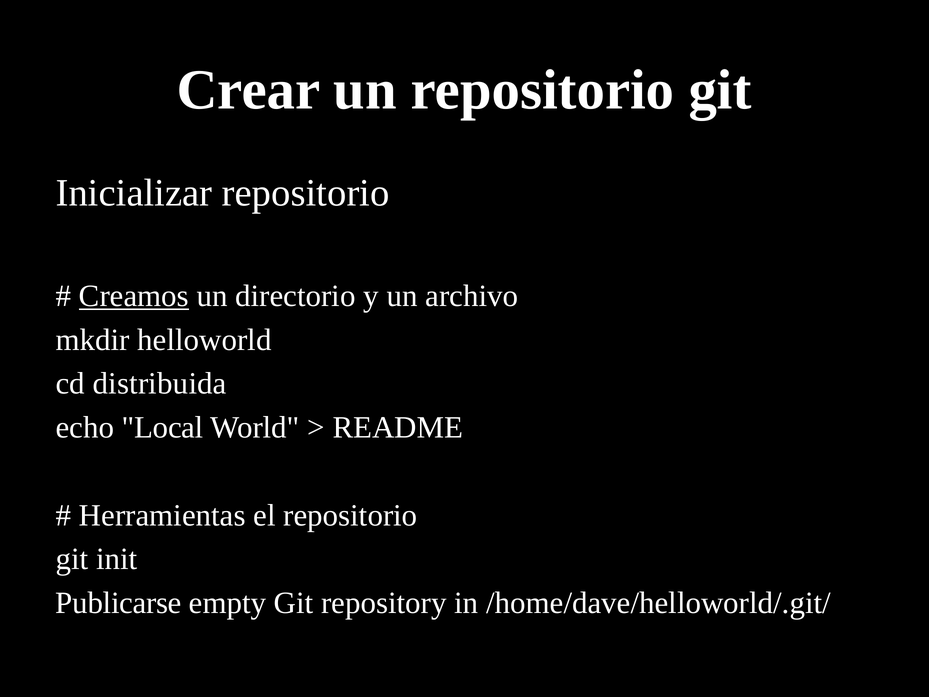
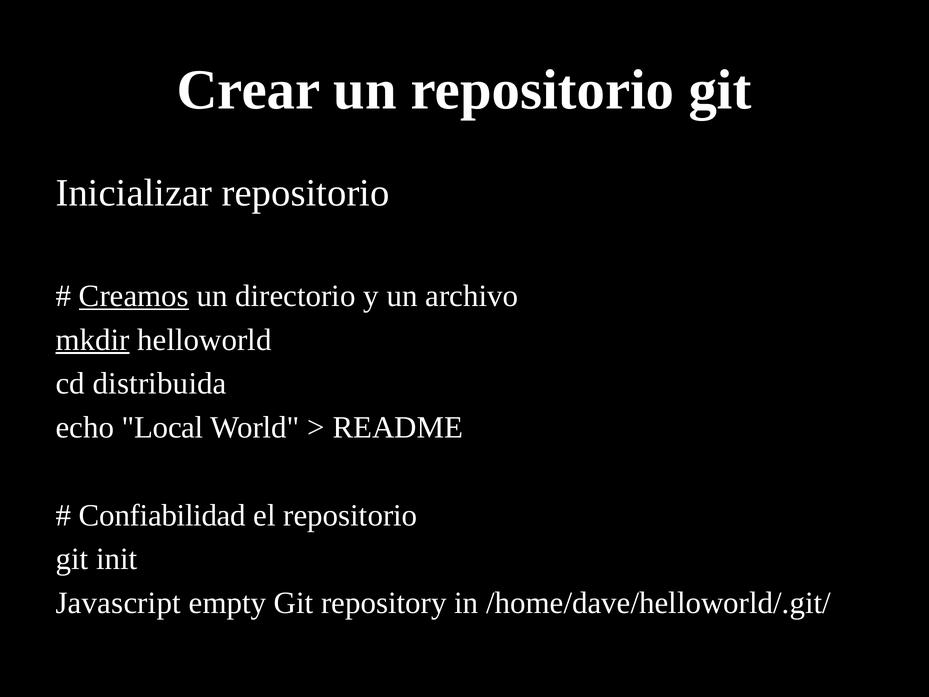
mkdir underline: none -> present
Herramientas: Herramientas -> Confiabilidad
Publicarse: Publicarse -> Javascript
